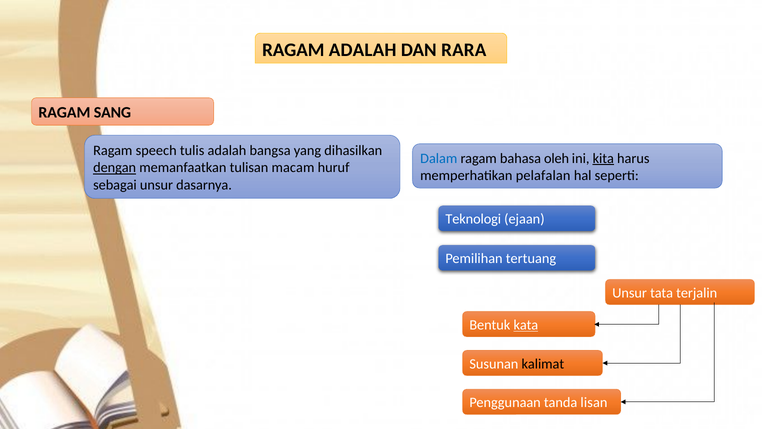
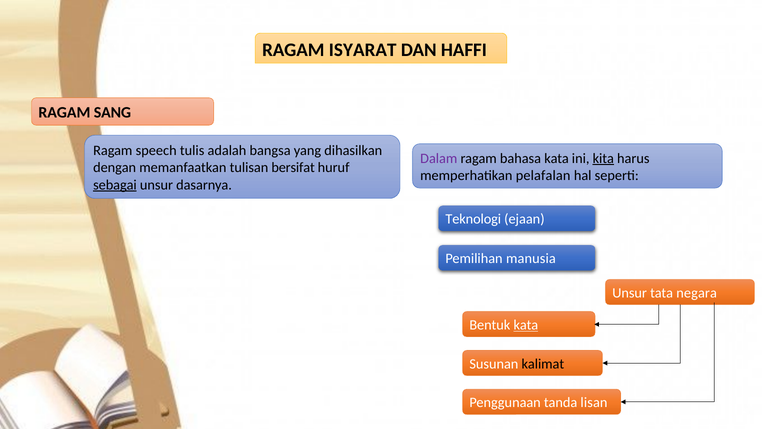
RAGAM ADALAH: ADALAH -> ISYARAT
RARA: RARA -> HAFFI
Dalam colour: blue -> purple
bahasa oleh: oleh -> kata
dengan underline: present -> none
macam: macam -> bersifat
sebagai underline: none -> present
tertuang: tertuang -> manusia
terjalin: terjalin -> negara
